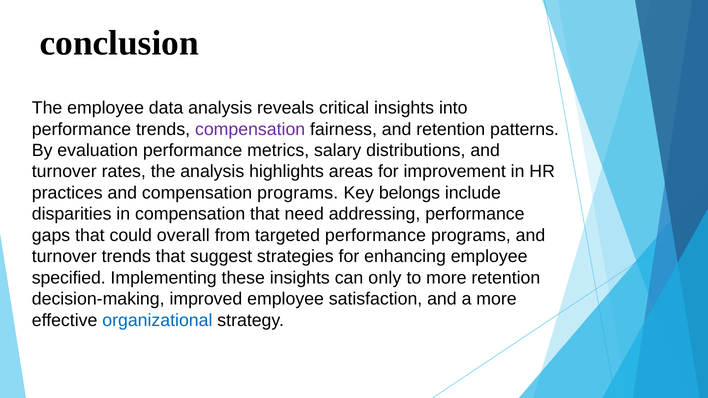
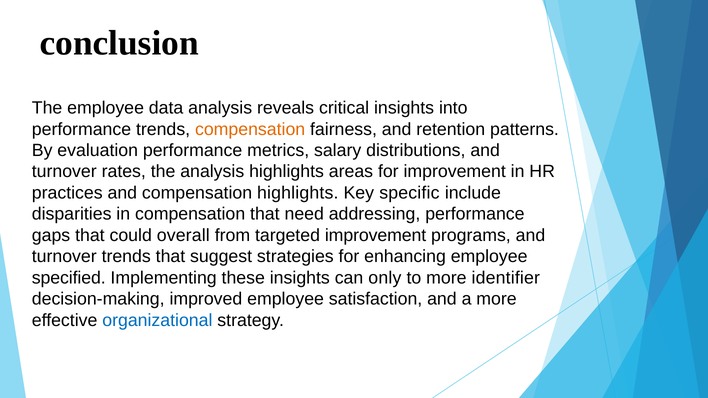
compensation at (250, 129) colour: purple -> orange
compensation programs: programs -> highlights
belongs: belongs -> specific
targeted performance: performance -> improvement
more retention: retention -> identifier
